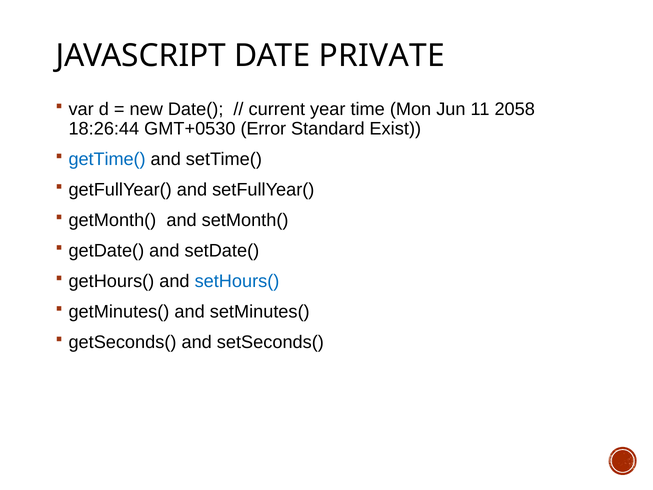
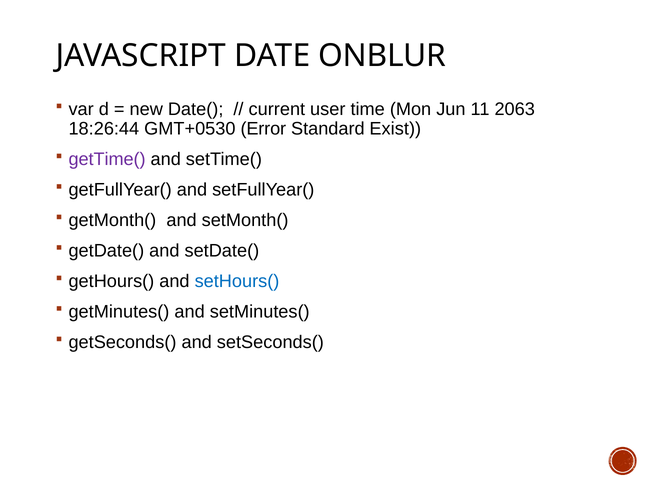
PRIVATE: PRIVATE -> ONBLUR
year: year -> user
2058: 2058 -> 2063
getTime( colour: blue -> purple
